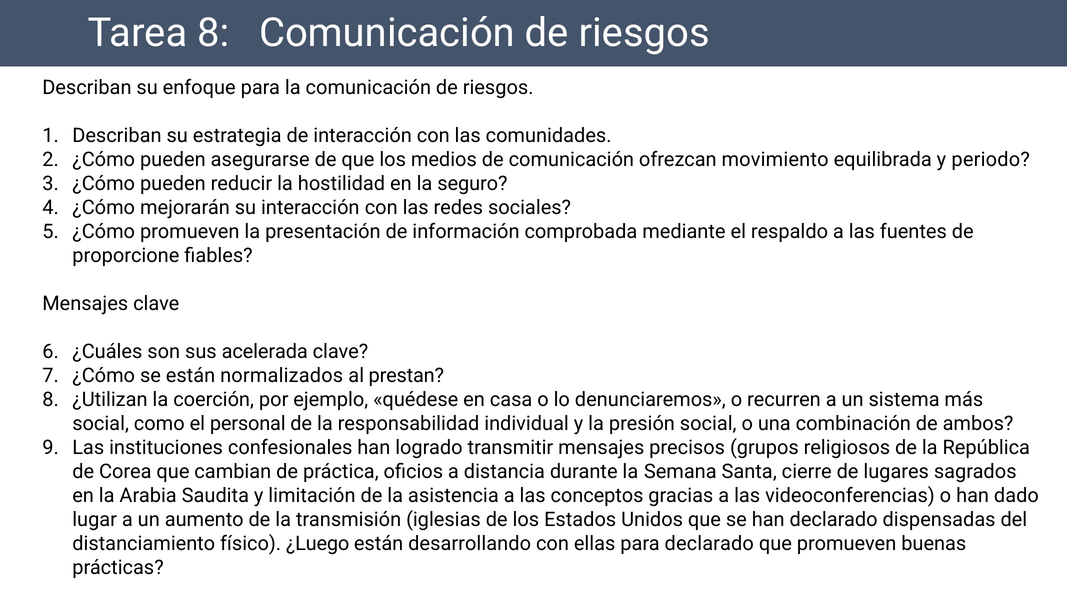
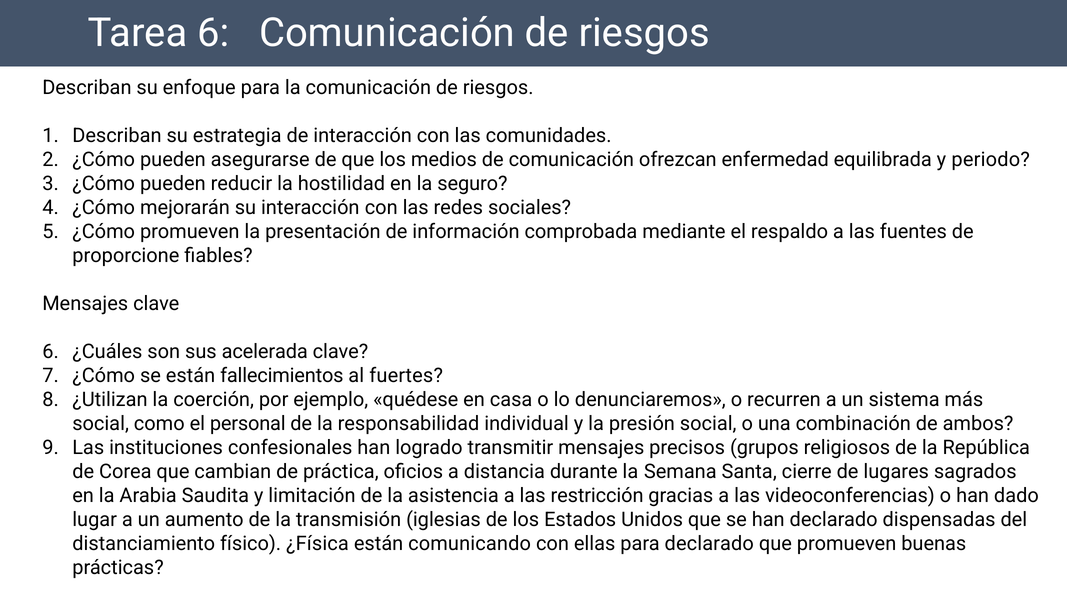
Tarea 8: 8 -> 6
movimiento: movimiento -> enfermedad
normalizados: normalizados -> fallecimientos
prestan: prestan -> fuertes
conceptos: conceptos -> restricción
¿Luego: ¿Luego -> ¿Física
desarrollando: desarrollando -> comunicando
